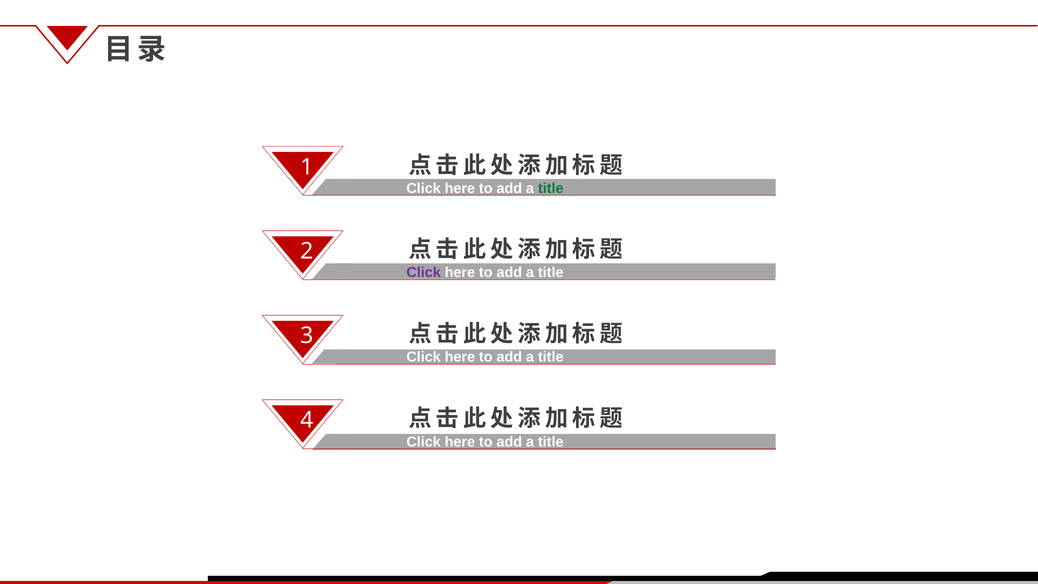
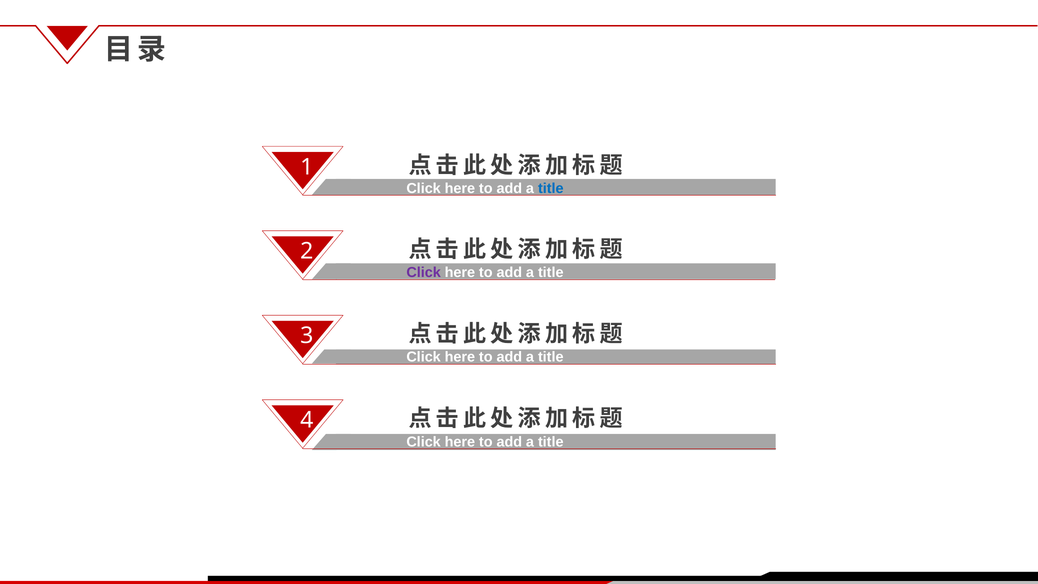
title at (551, 188) colour: green -> blue
